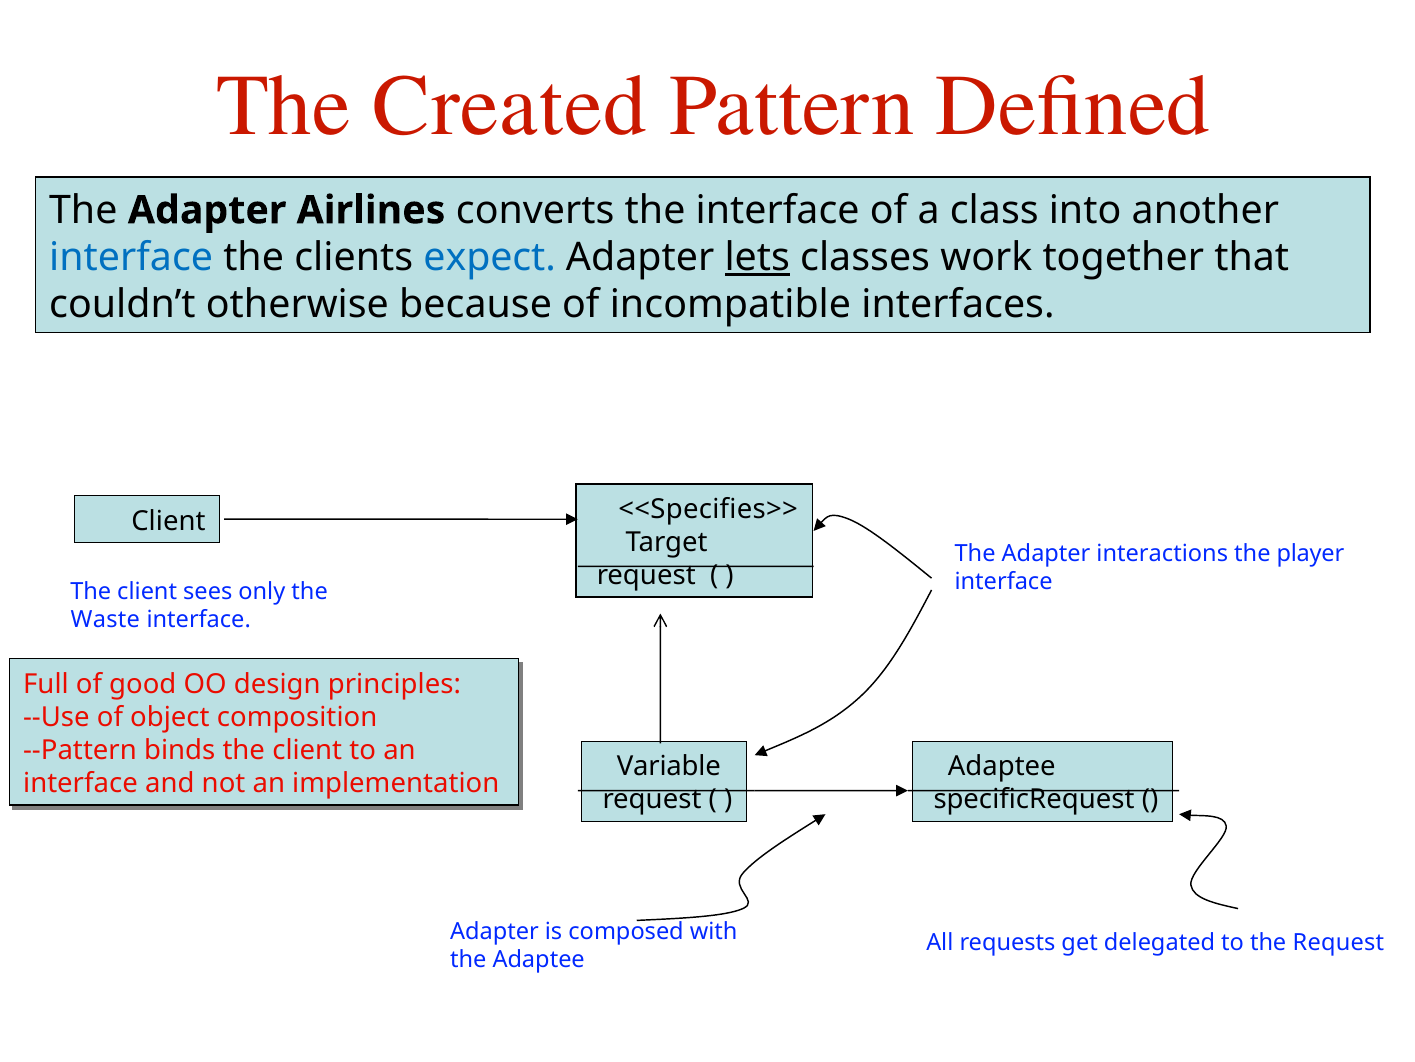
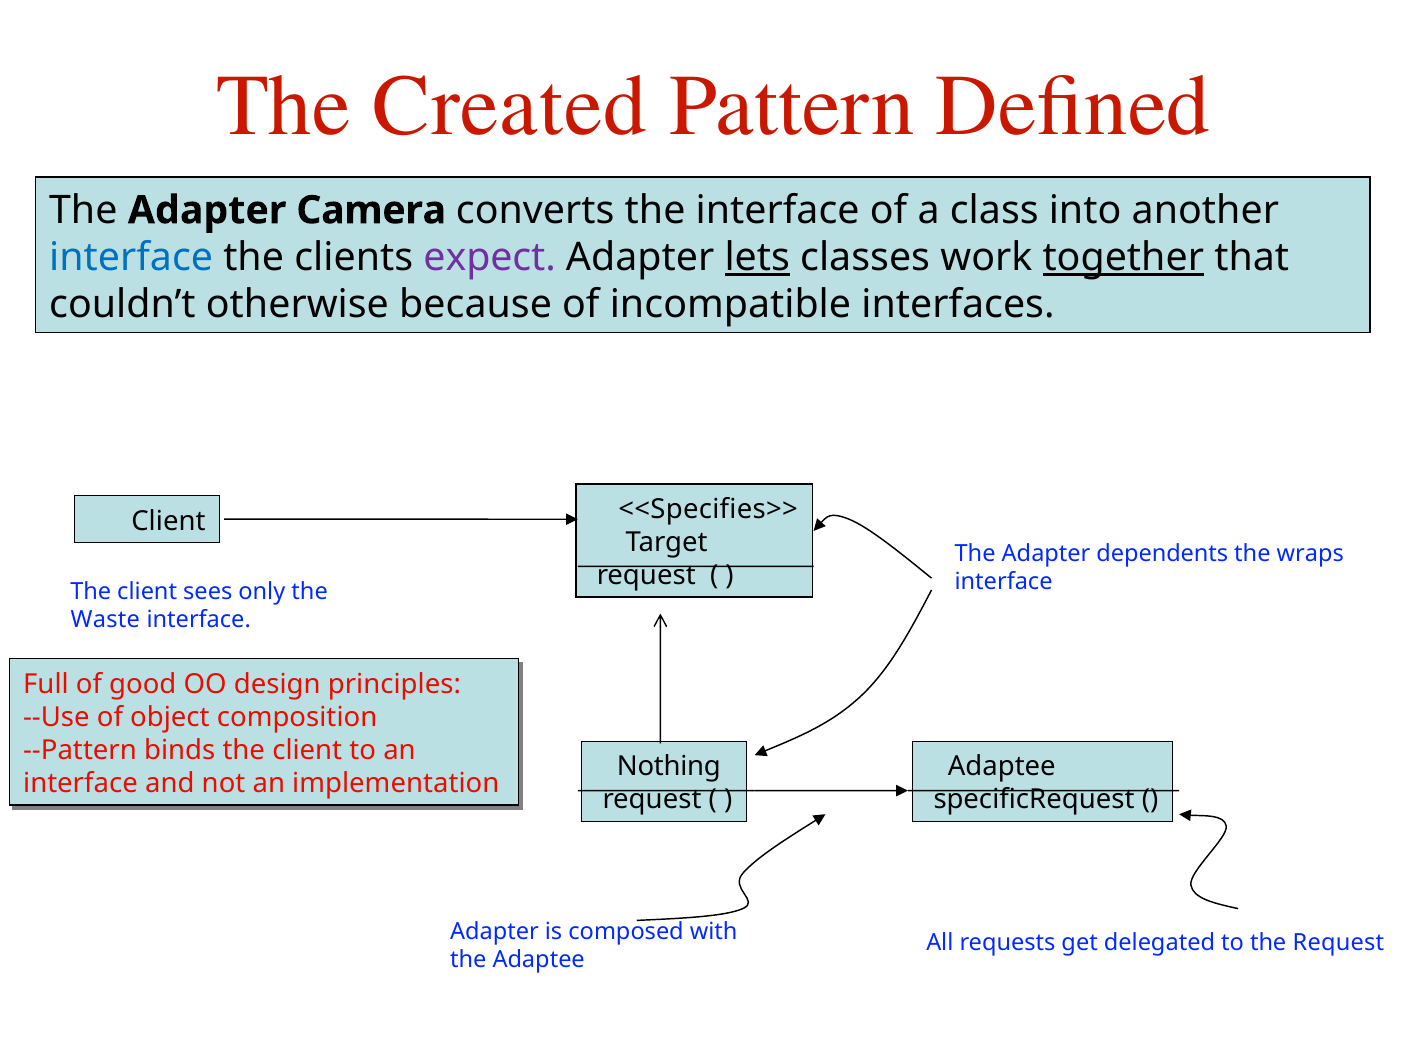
Airlines: Airlines -> Camera
expect colour: blue -> purple
together underline: none -> present
interactions: interactions -> dependents
player: player -> wraps
Variable: Variable -> Nothing
